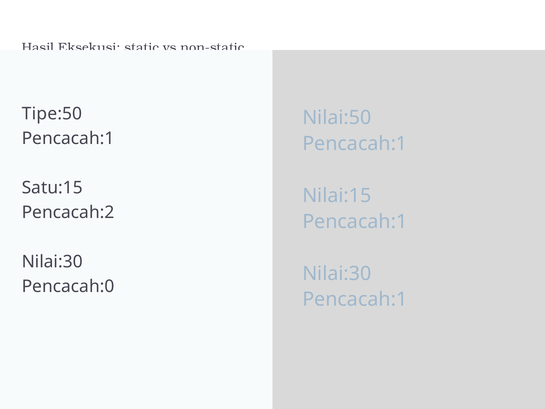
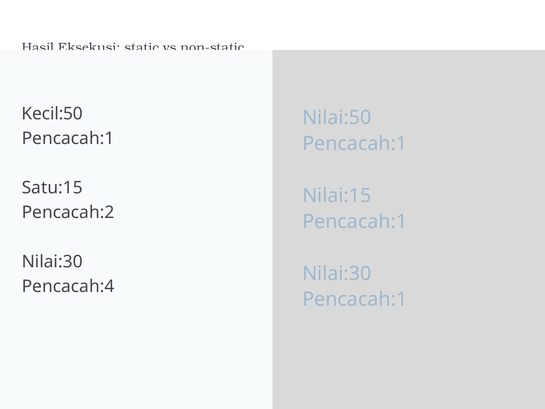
Tipe:50: Tipe:50 -> Kecil:50
Pencacah:0: Pencacah:0 -> Pencacah:4
